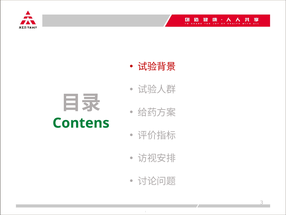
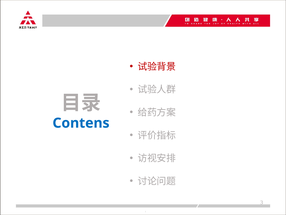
Contens colour: green -> blue
